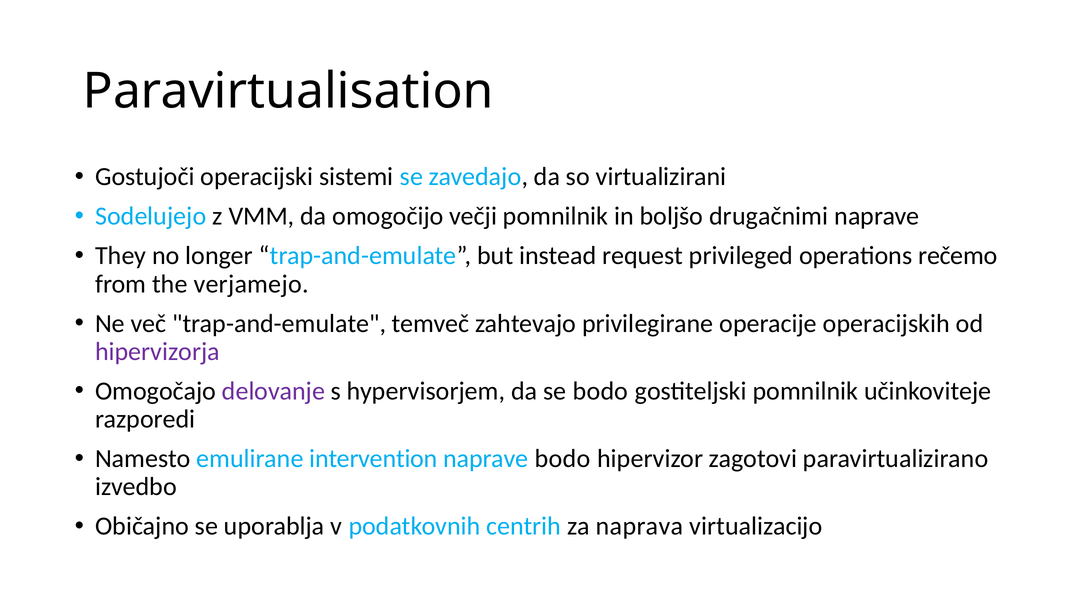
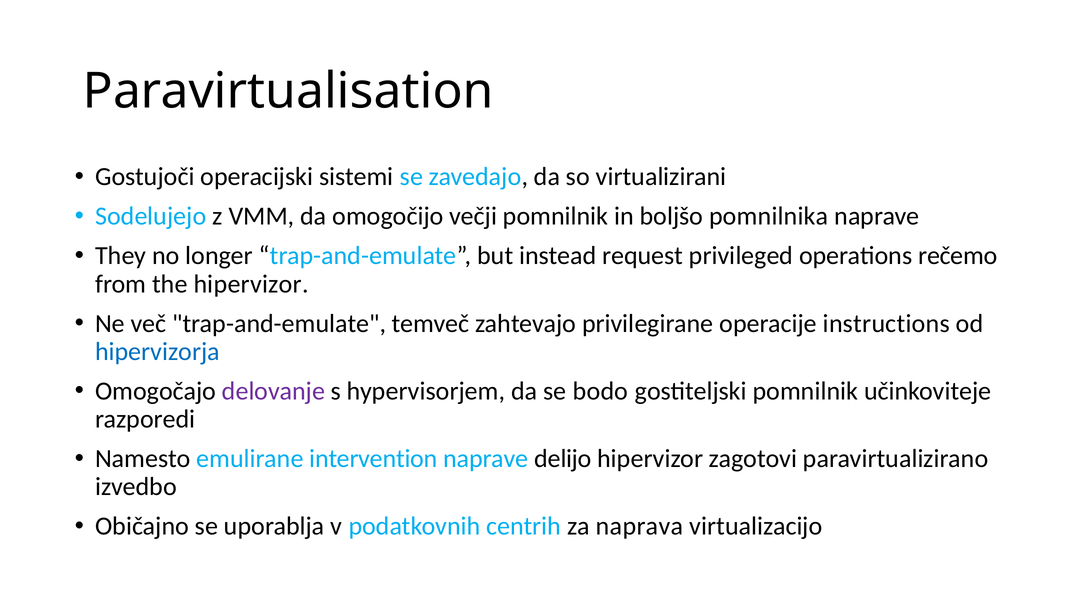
drugačnimi: drugačnimi -> pomnilnika
the verjamejo: verjamejo -> hipervizor
operacijskih: operacijskih -> instructions
hipervizorja colour: purple -> blue
naprave bodo: bodo -> delijo
